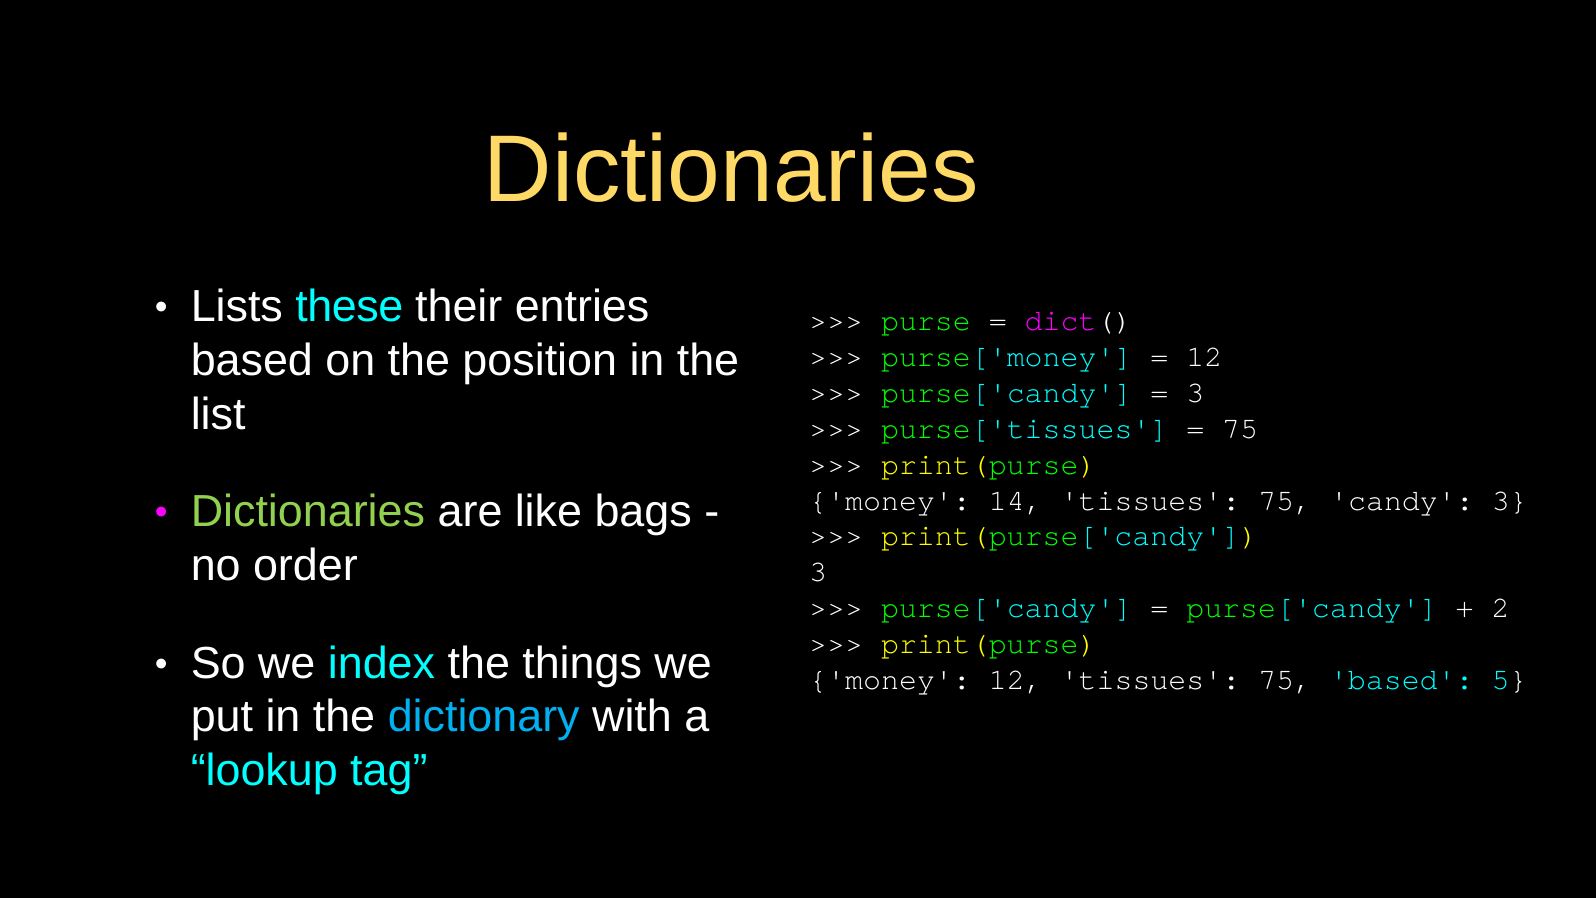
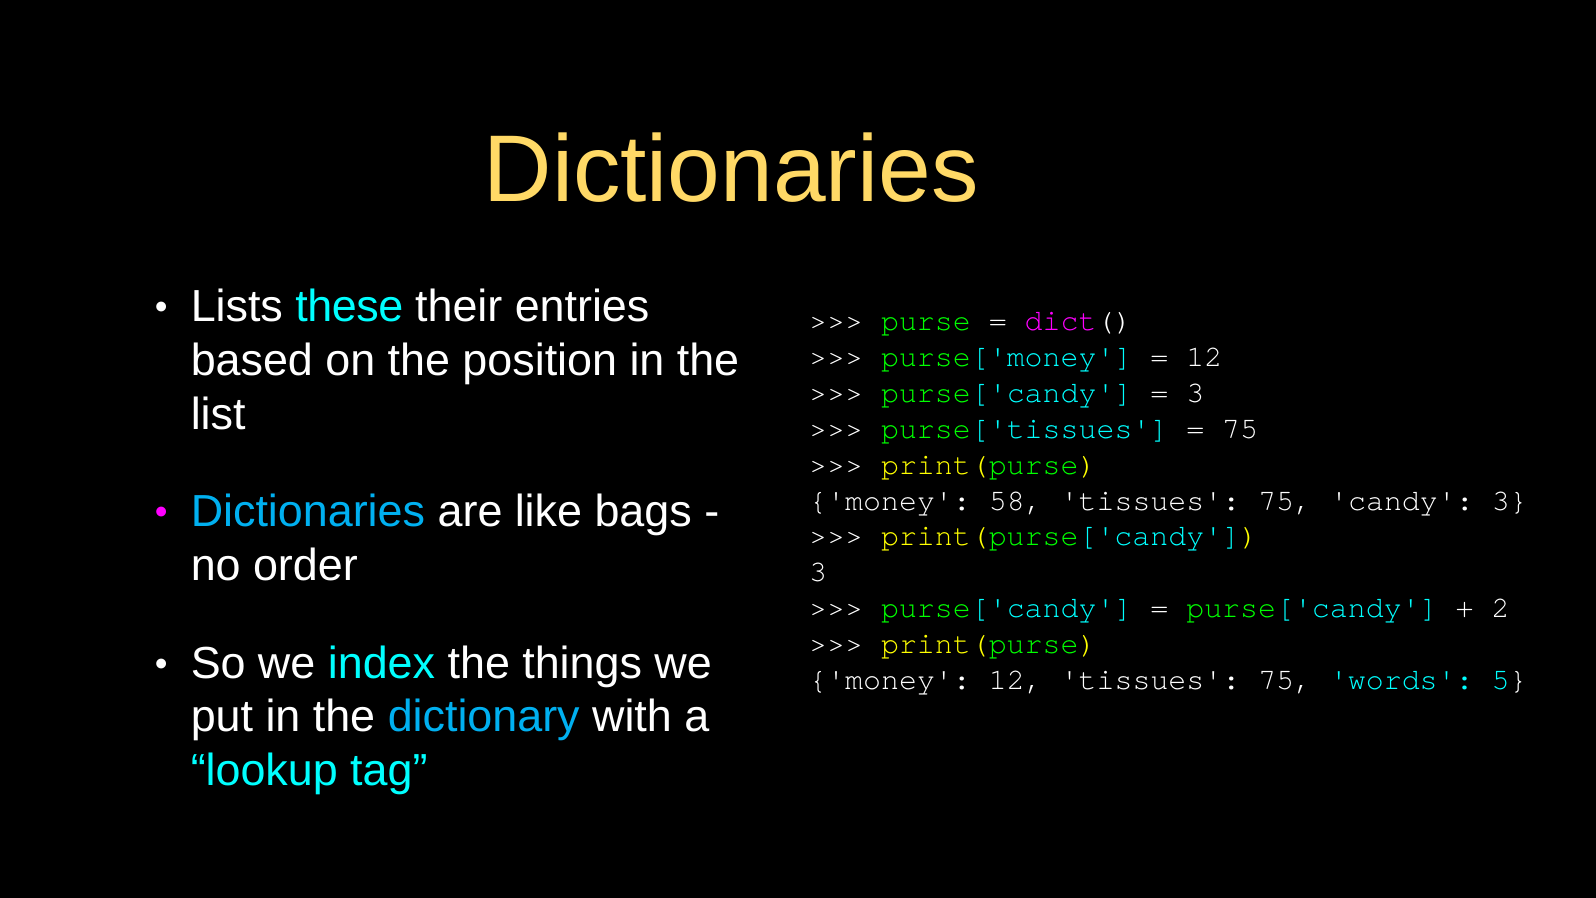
14: 14 -> 58
Dictionaries at (308, 512) colour: light green -> light blue
75 based: based -> words
